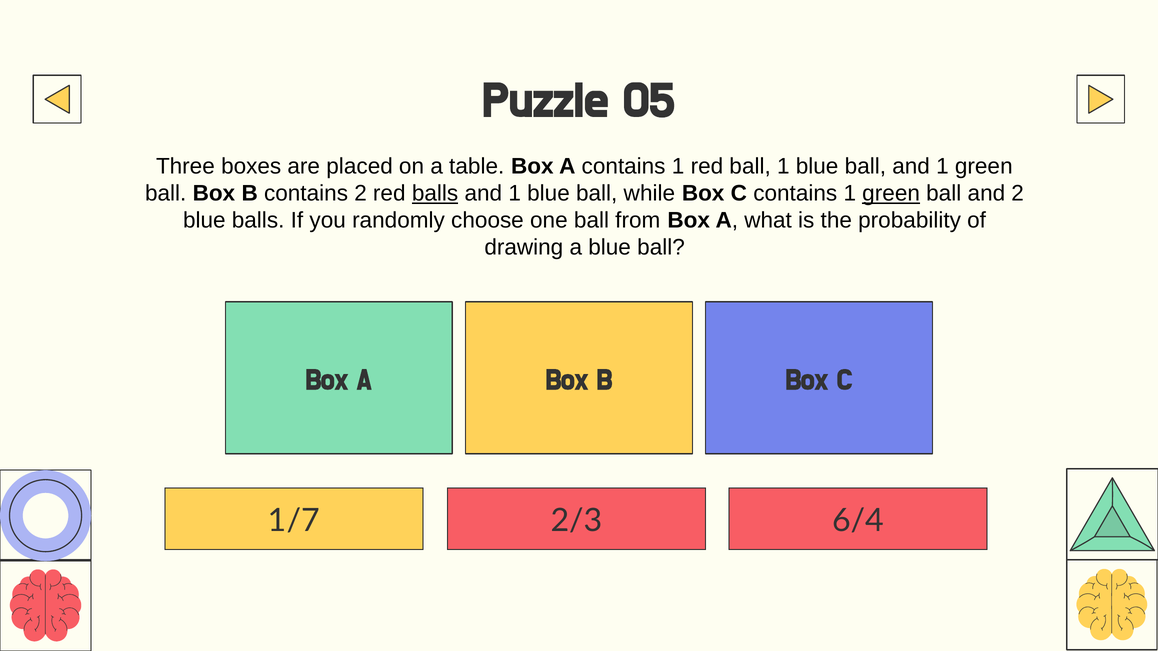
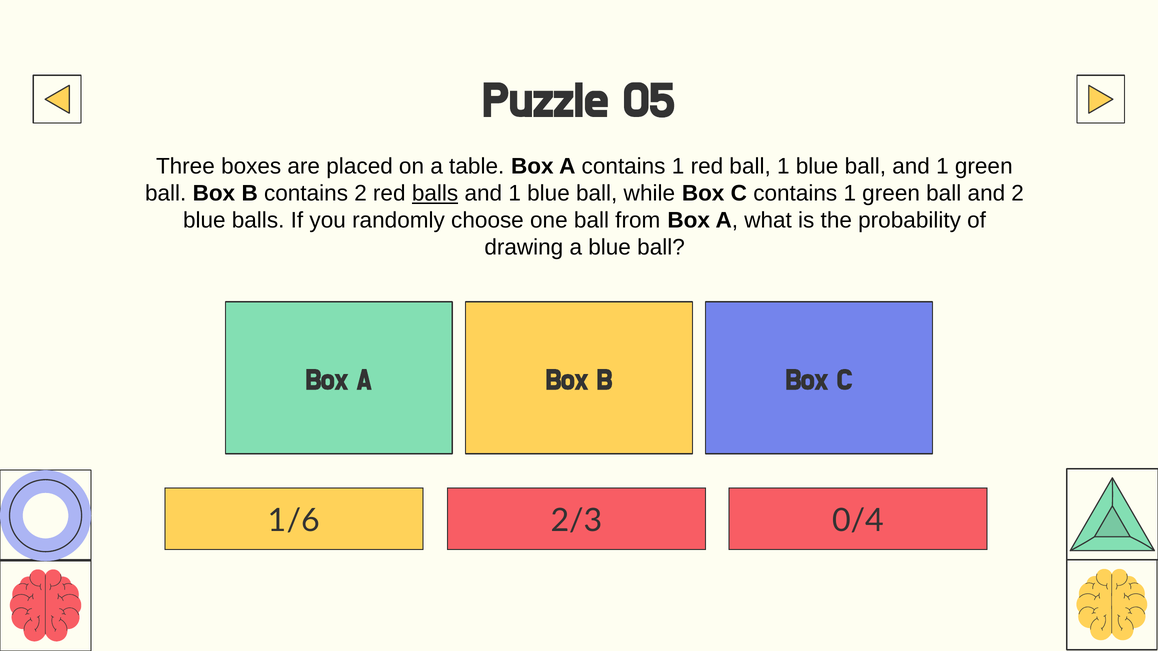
green at (891, 194) underline: present -> none
1/7: 1/7 -> 1/6
6/4: 6/4 -> 0/4
